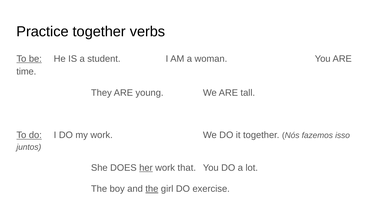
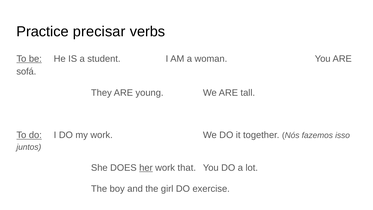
Practice together: together -> precisar
time: time -> sofá
the at (152, 189) underline: present -> none
